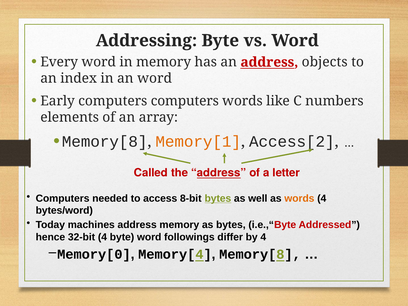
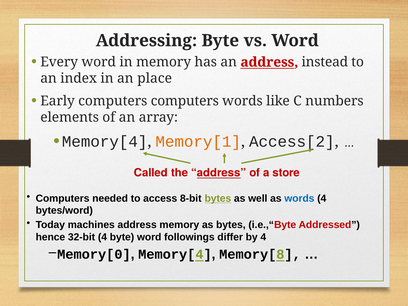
objects: objects -> instead
an word: word -> place
Memory[8 at (105, 142): Memory[8 -> Memory[4
letter: letter -> store
words at (299, 198) colour: orange -> blue
